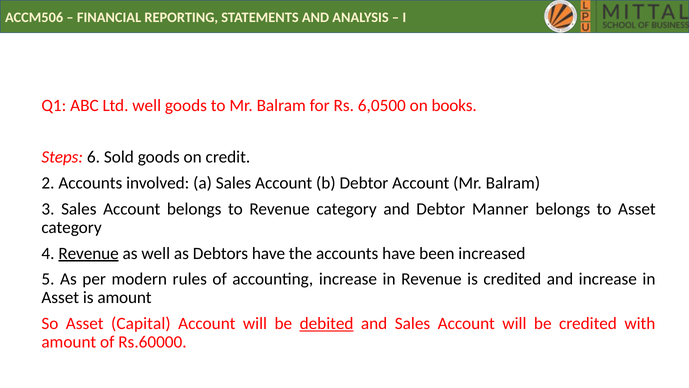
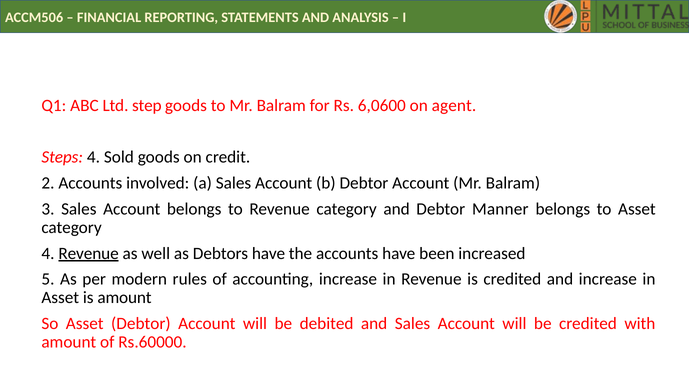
Ltd well: well -> step
6,0500: 6,0500 -> 6,0600
books: books -> agent
Steps 6: 6 -> 4
Asset Capital: Capital -> Debtor
debited underline: present -> none
